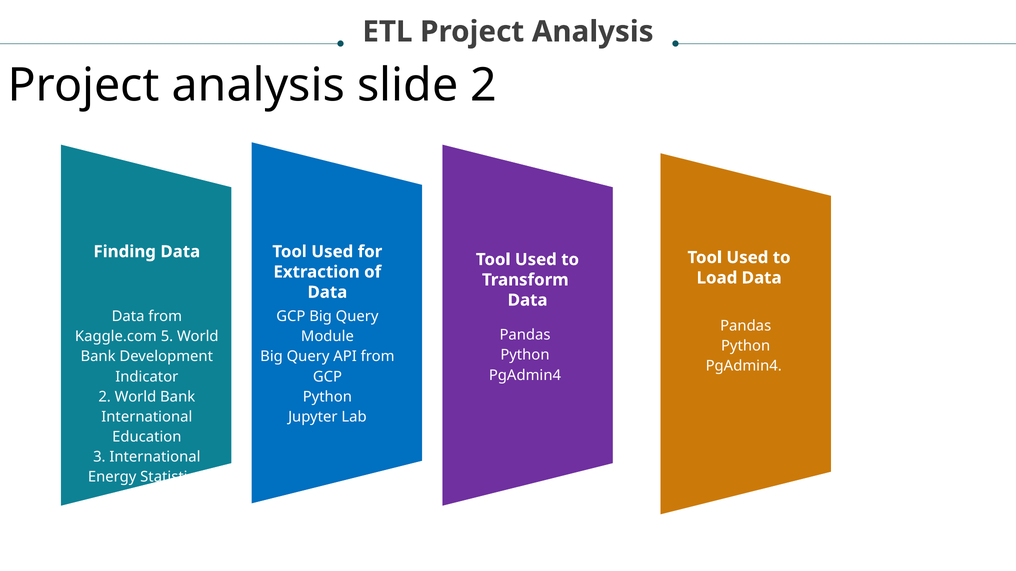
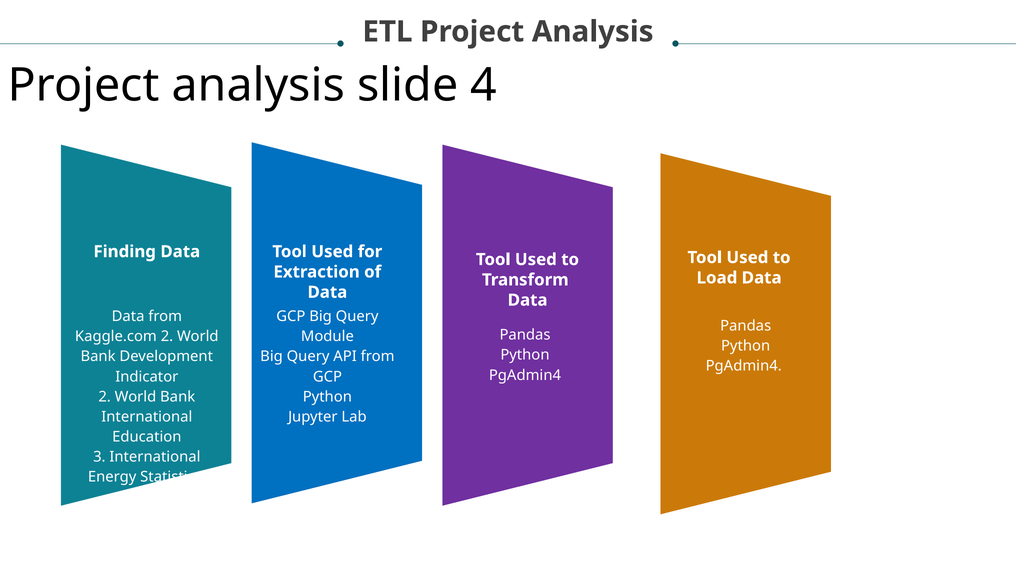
slide 2: 2 -> 4
Kaggle.com 5: 5 -> 2
